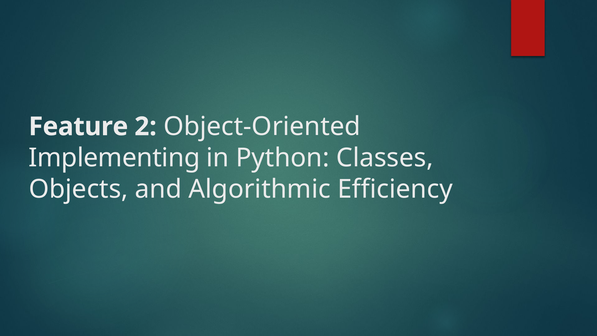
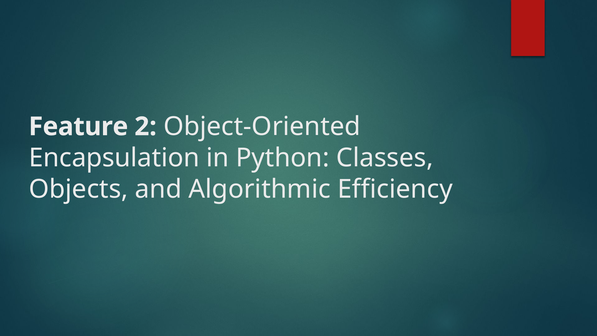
Implementing: Implementing -> Encapsulation
